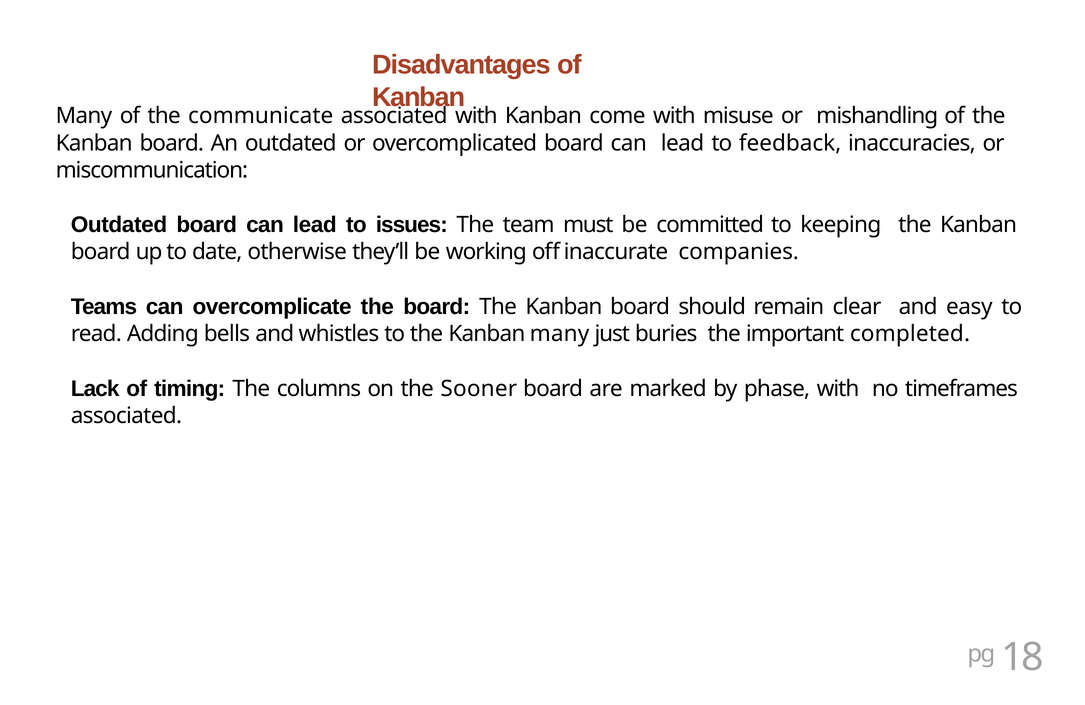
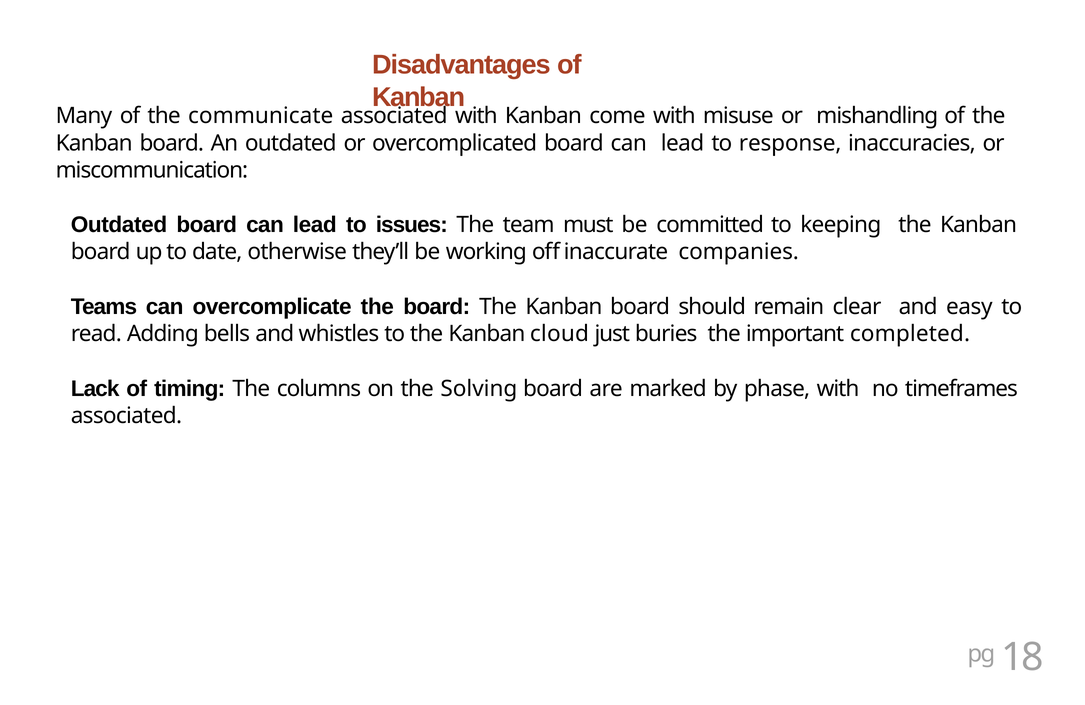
feedback: feedback -> response
Kanban many: many -> cloud
Sooner: Sooner -> Solving
